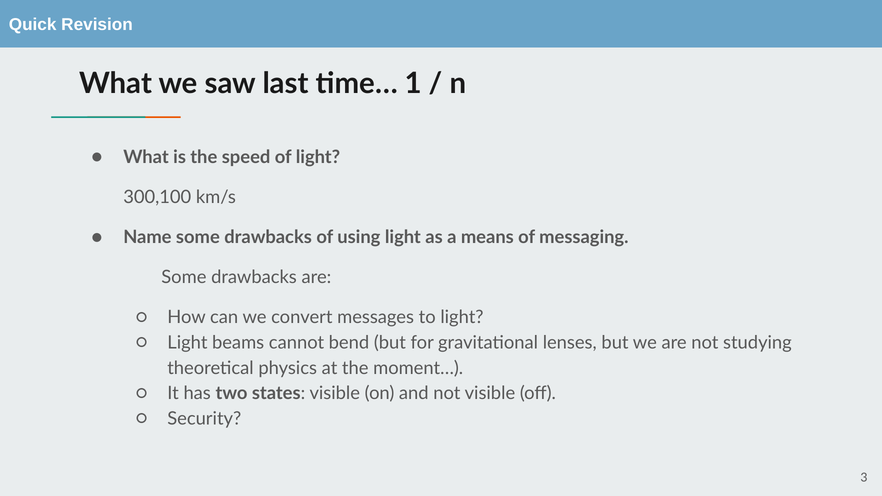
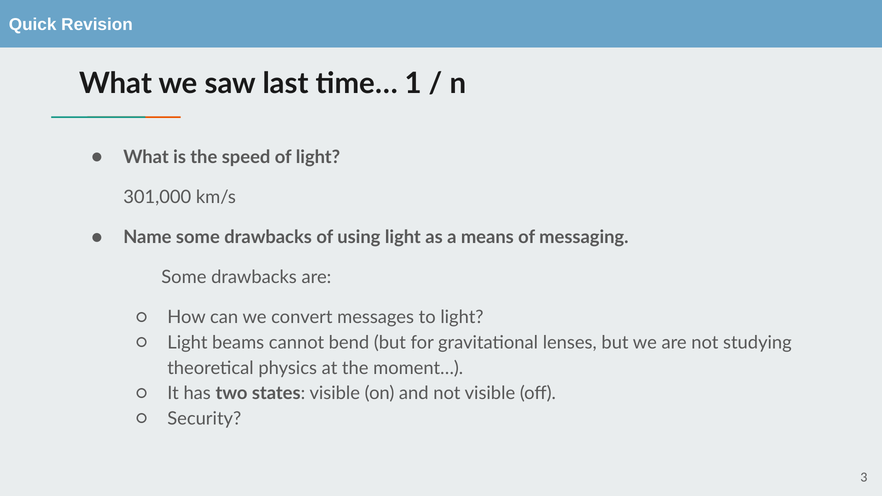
300,100: 300,100 -> 301,000
